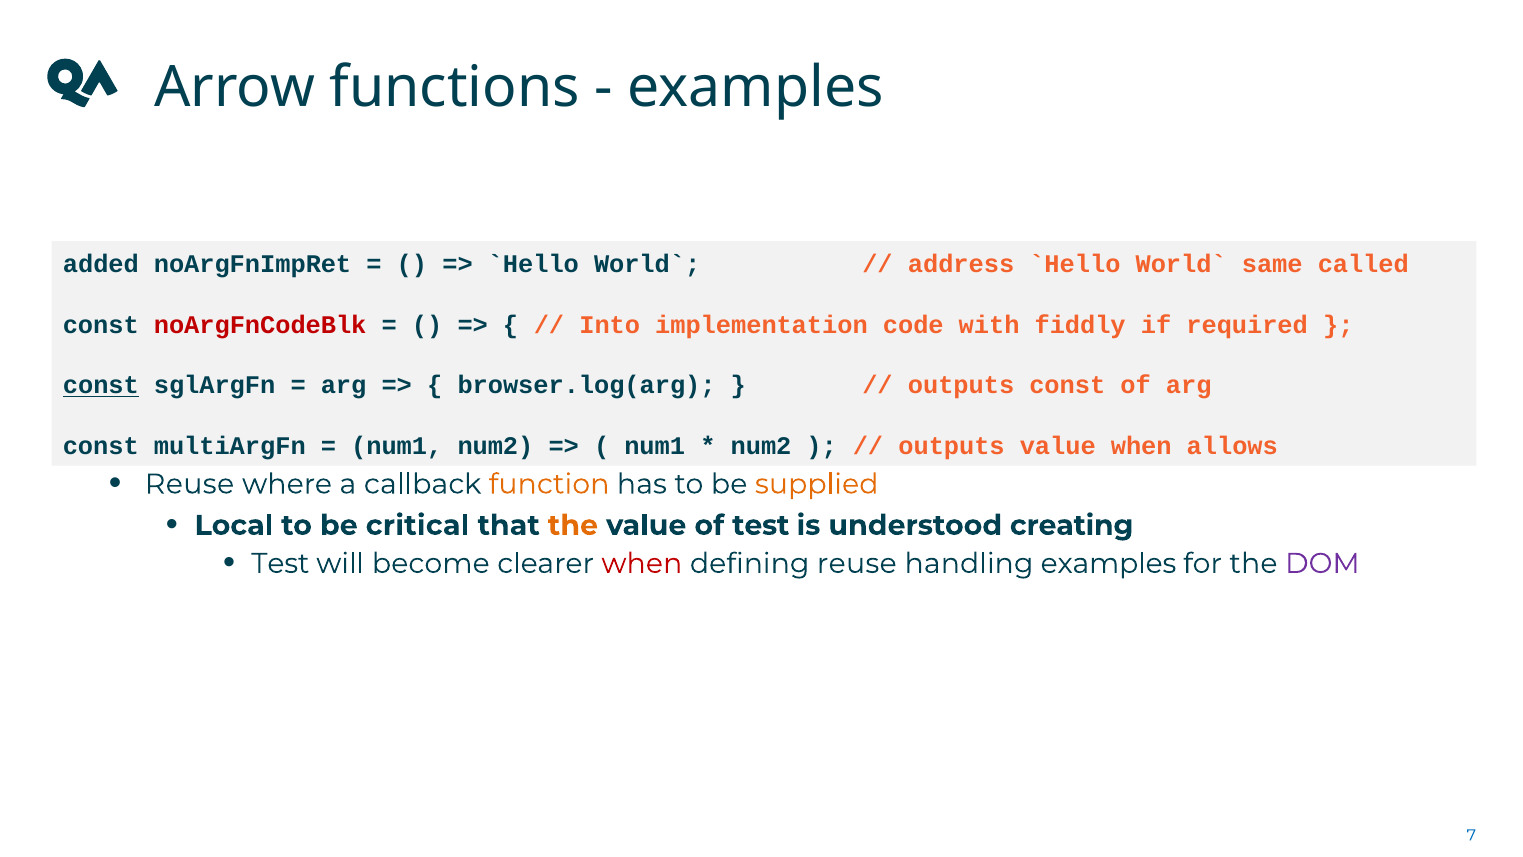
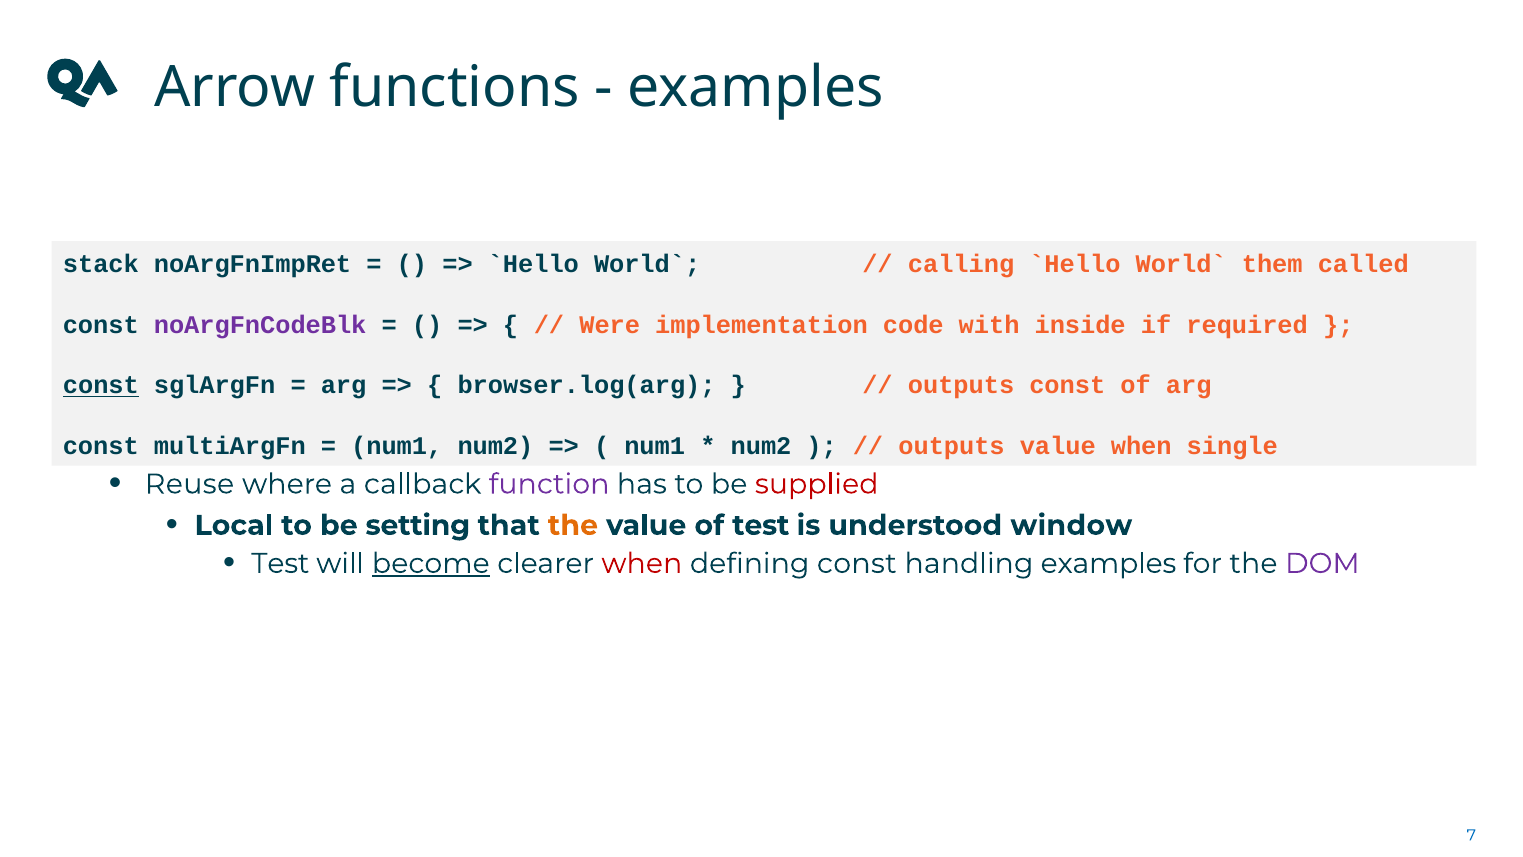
added: added -> stack
address: address -> calling
same: same -> them
noArgFnCodeBlk colour: red -> purple
Into: Into -> Were
fiddly: fiddly -> inside
allows: allows -> single
function colour: orange -> purple
supplied colour: orange -> red
critical: critical -> setting
creating: creating -> window
become underline: none -> present
defining reuse: reuse -> const
